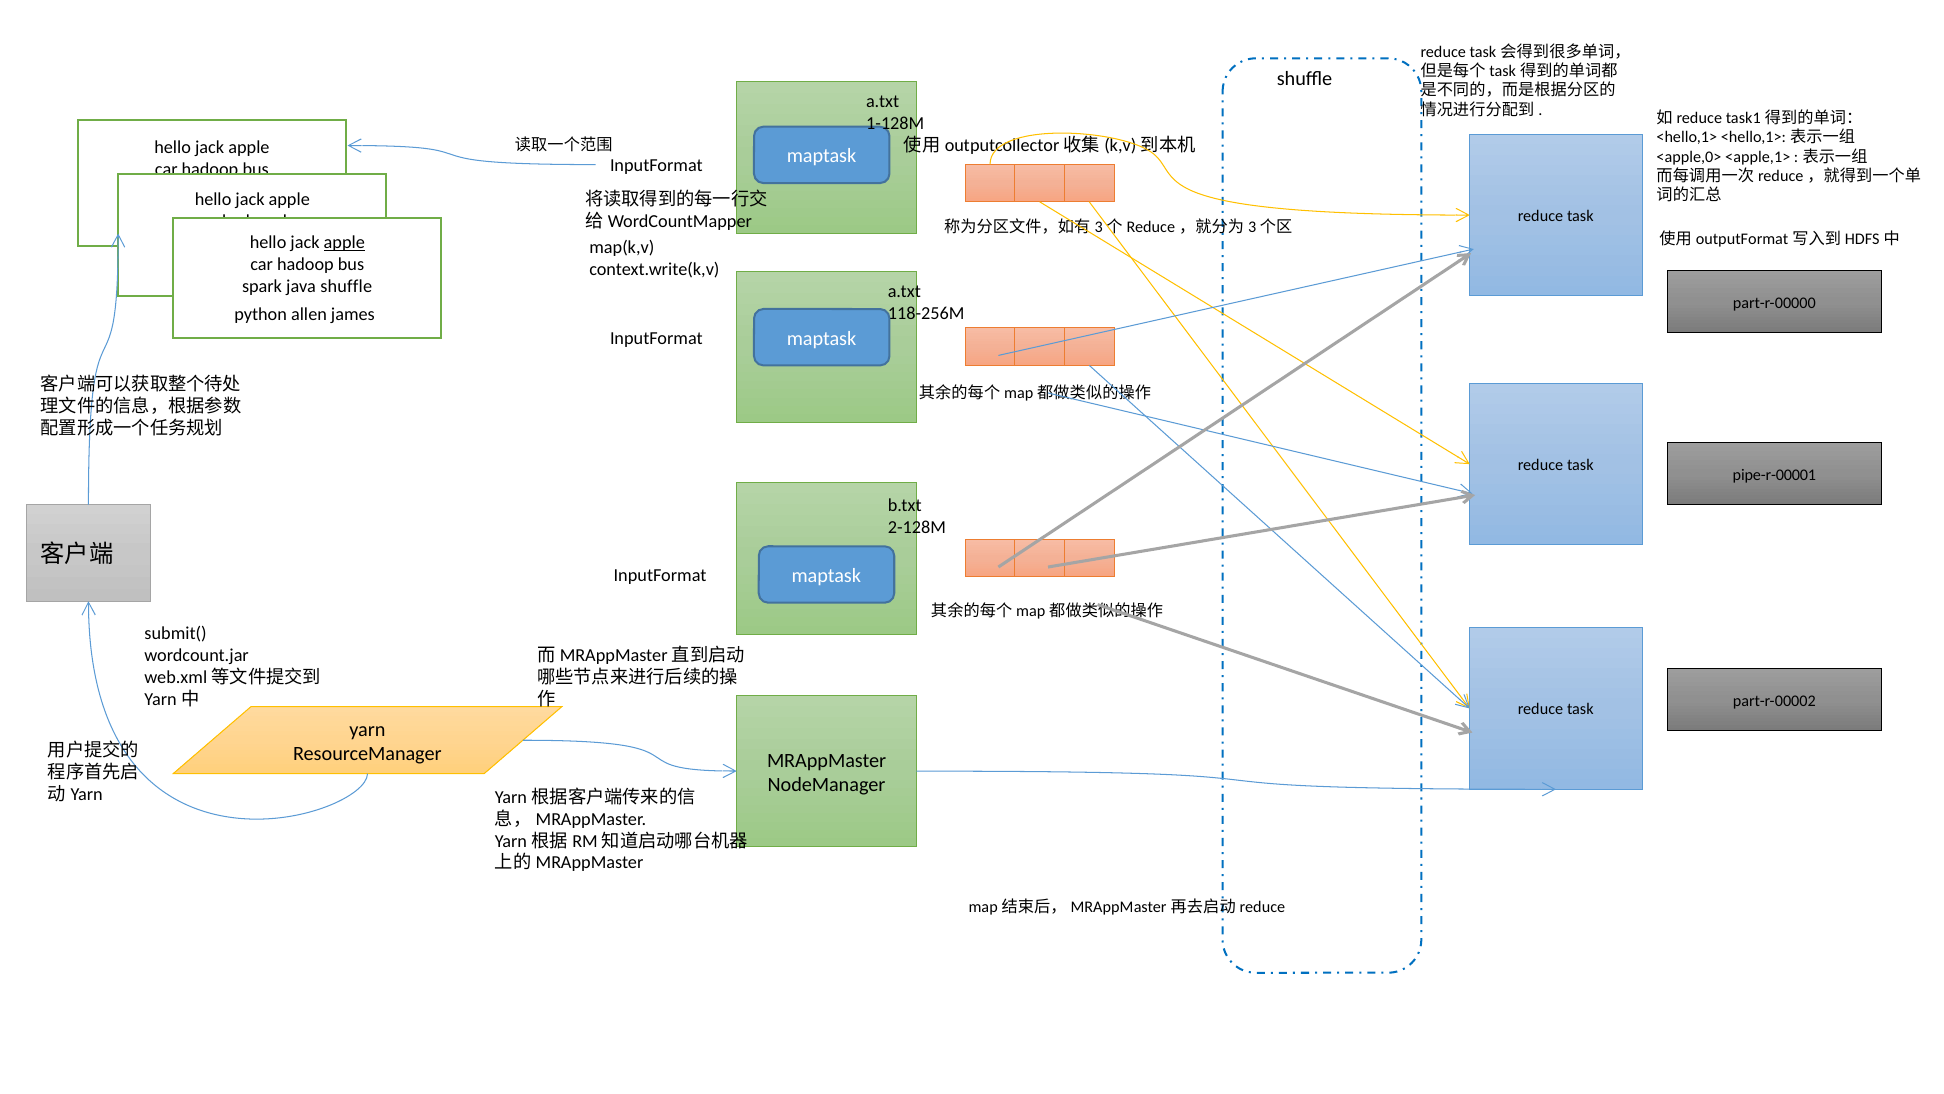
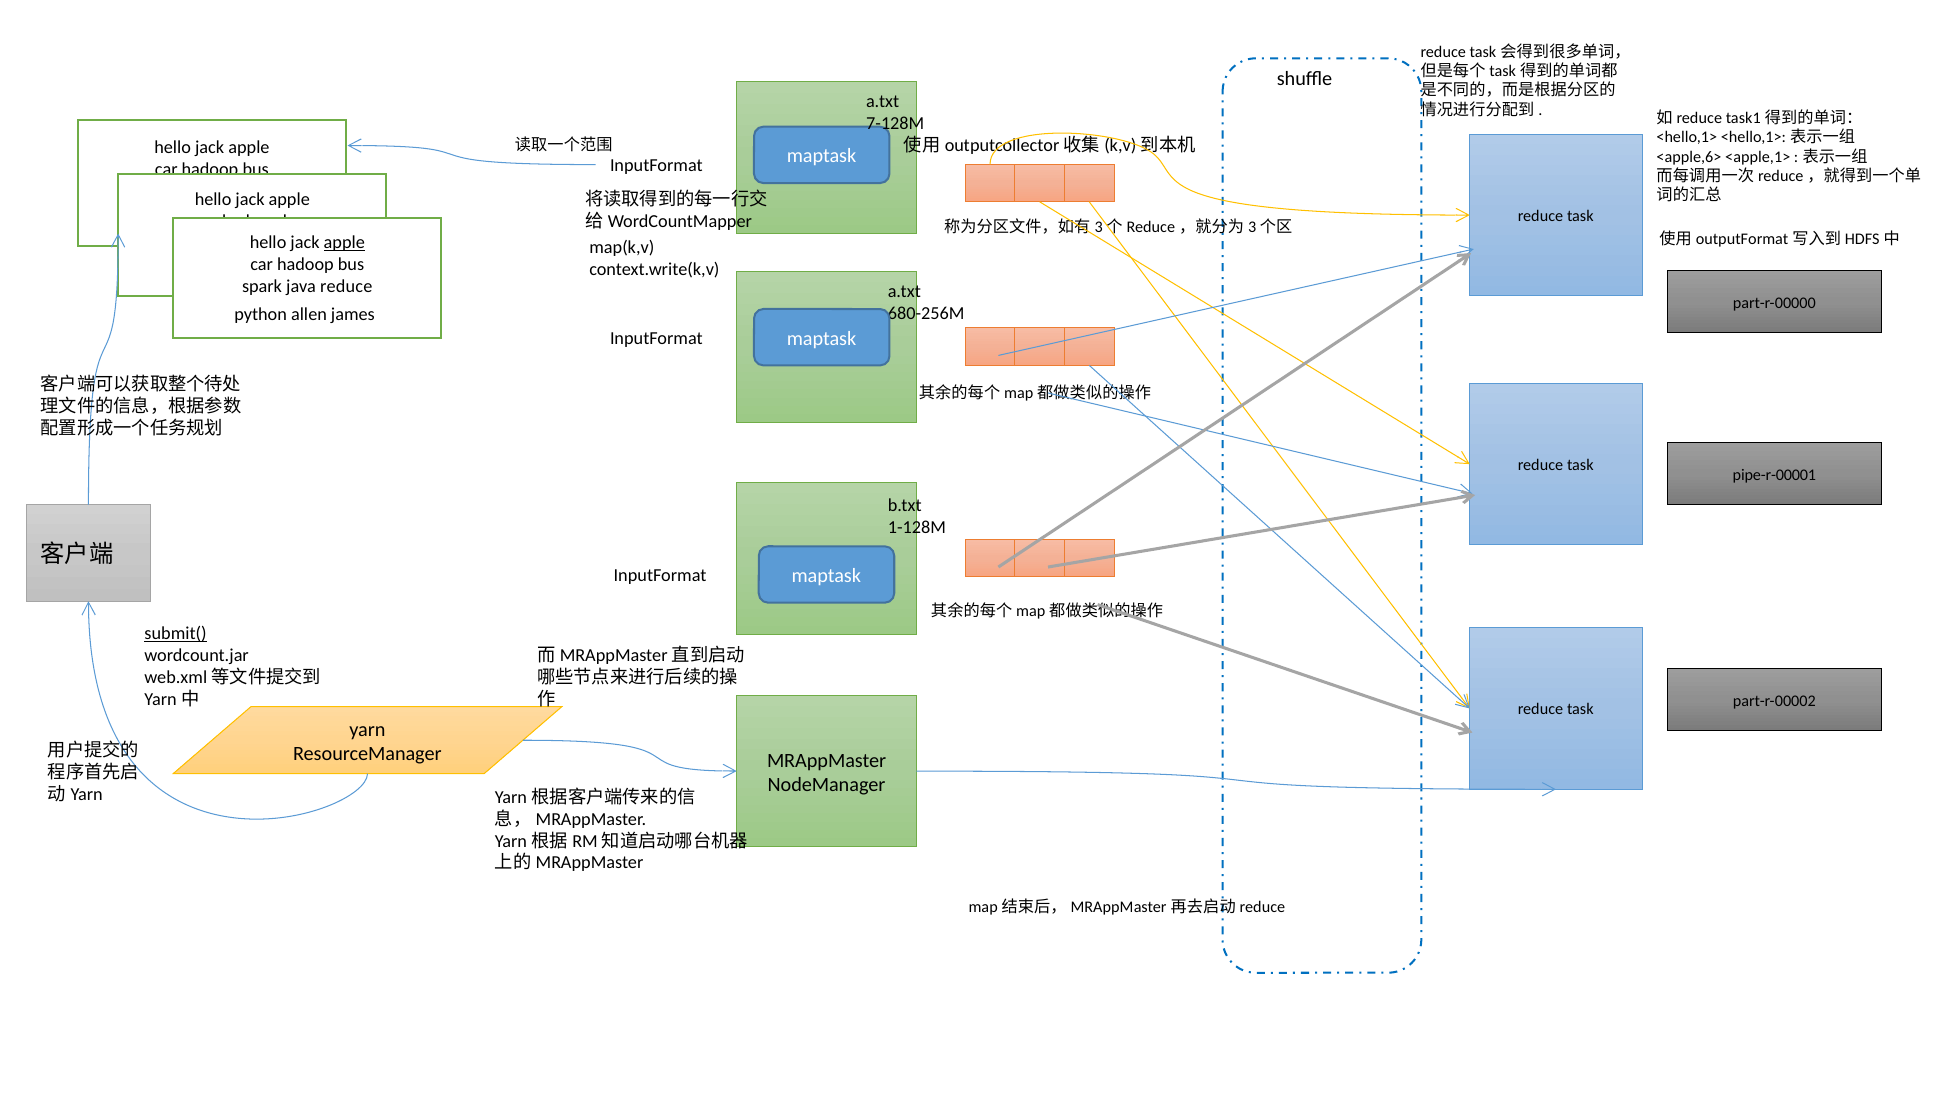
1-128M: 1-128M -> 7-128M
<apple,0>: <apple,0> -> <apple,6>
java shuffle: shuffle -> reduce
118-256M: 118-256M -> 680-256M
2-128M: 2-128M -> 1-128M
submit( underline: none -> present
